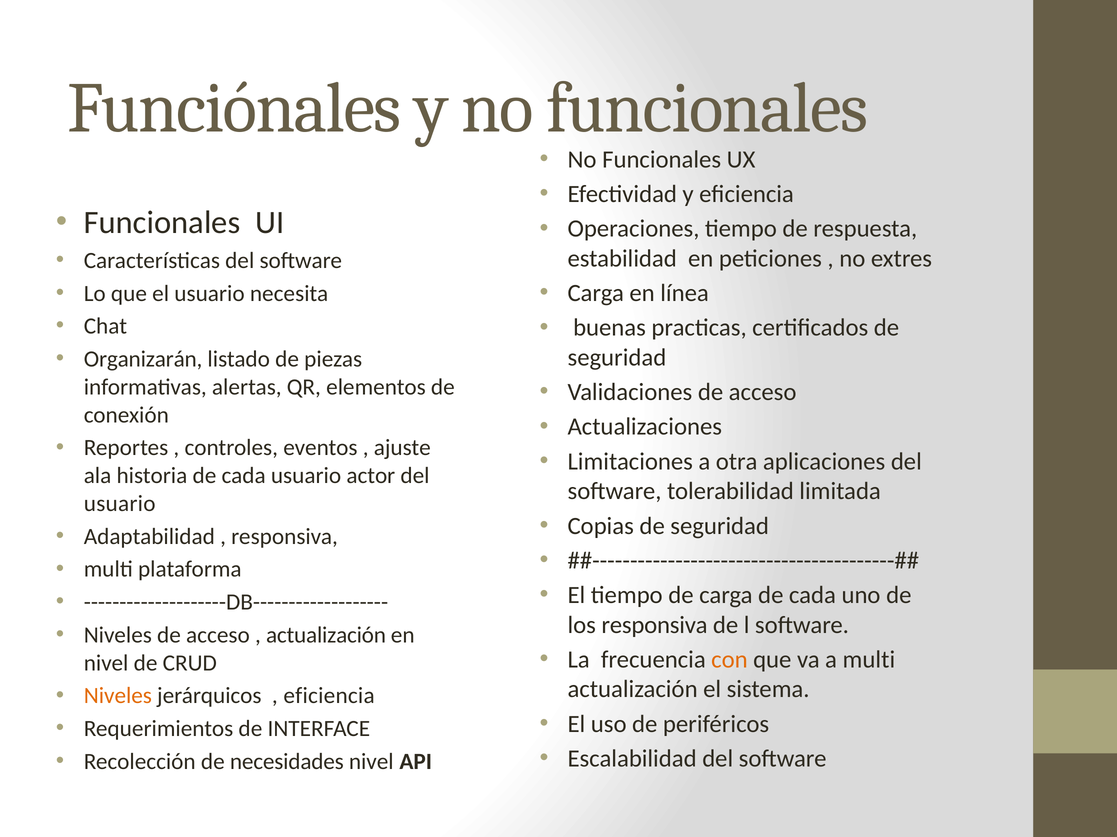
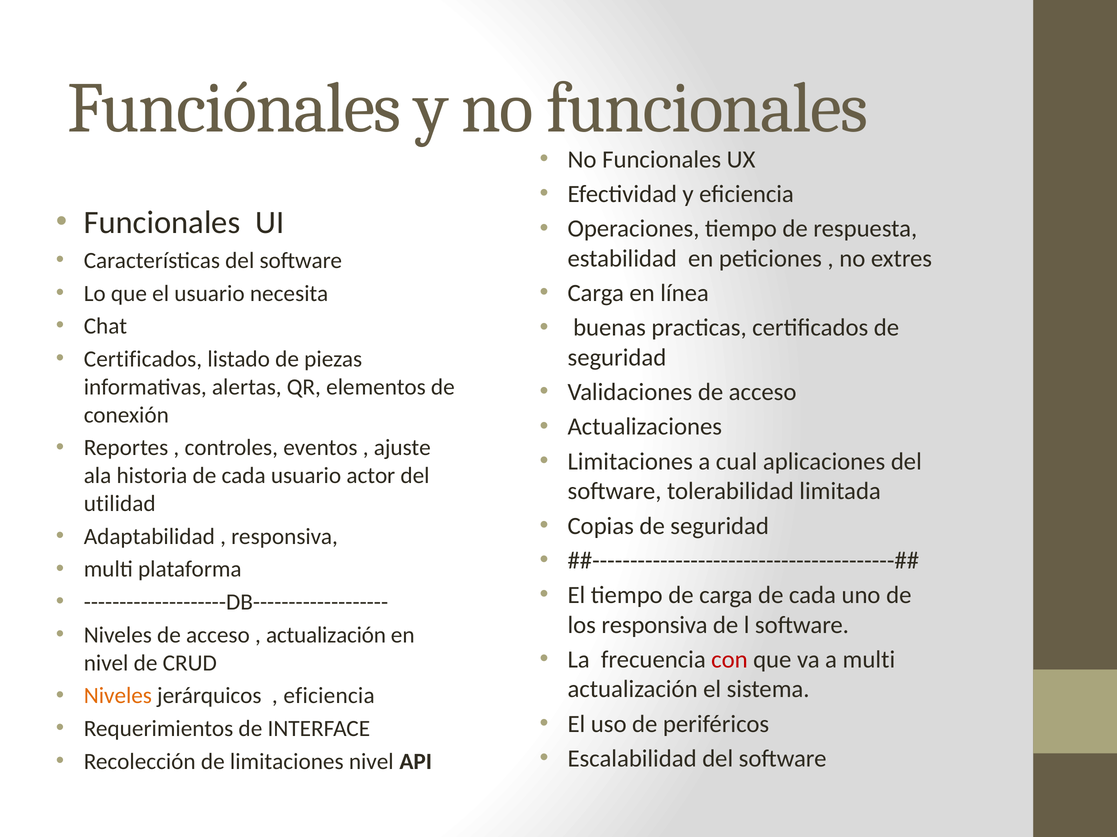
Organizarán at (143, 359): Organizarán -> Certificados
otra: otra -> cual
usuario at (120, 504): usuario -> utilidad
con colour: orange -> red
de necesidades: necesidades -> limitaciones
